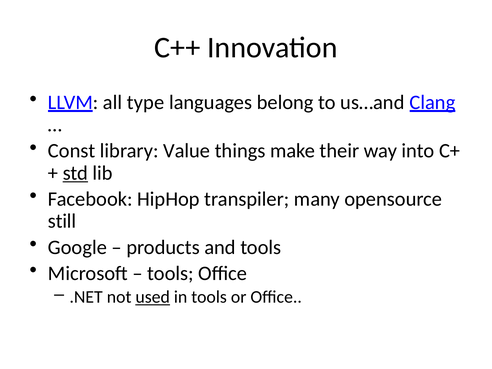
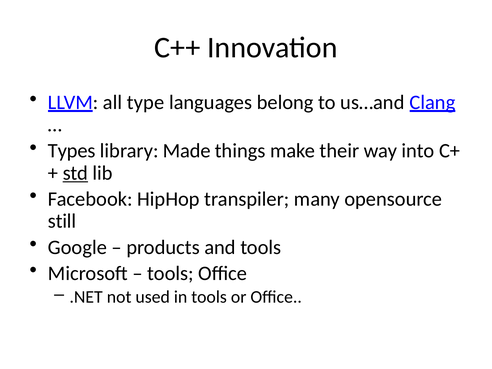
Const: Const -> Types
Value: Value -> Made
used underline: present -> none
